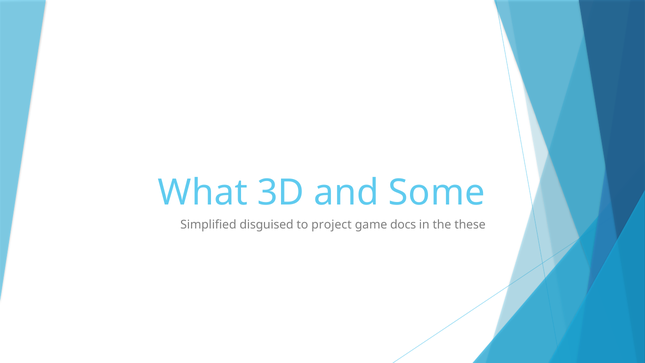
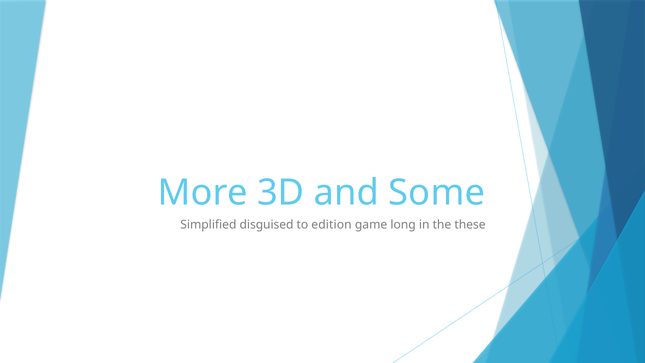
What: What -> More
project: project -> edition
docs: docs -> long
